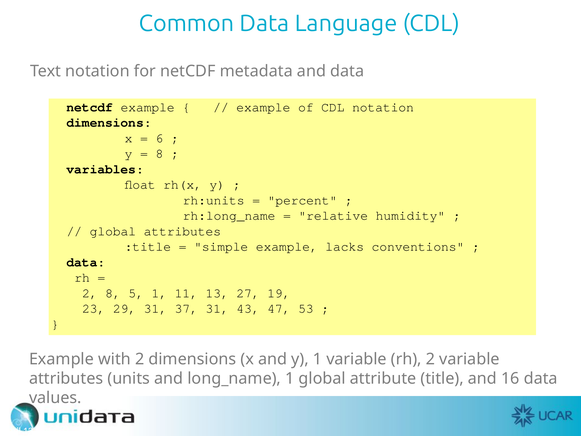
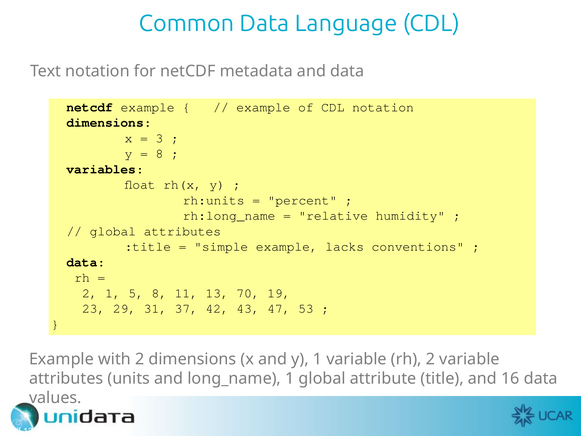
6: 6 -> 3
2 8: 8 -> 1
5 1: 1 -> 8
27: 27 -> 70
37 31: 31 -> 42
